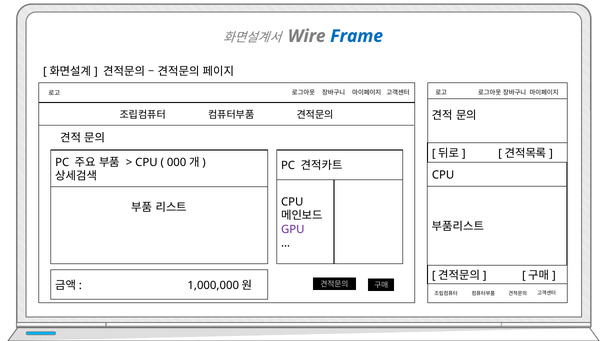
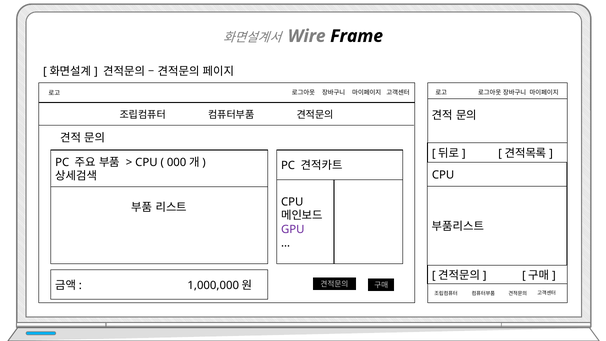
Frame colour: blue -> black
